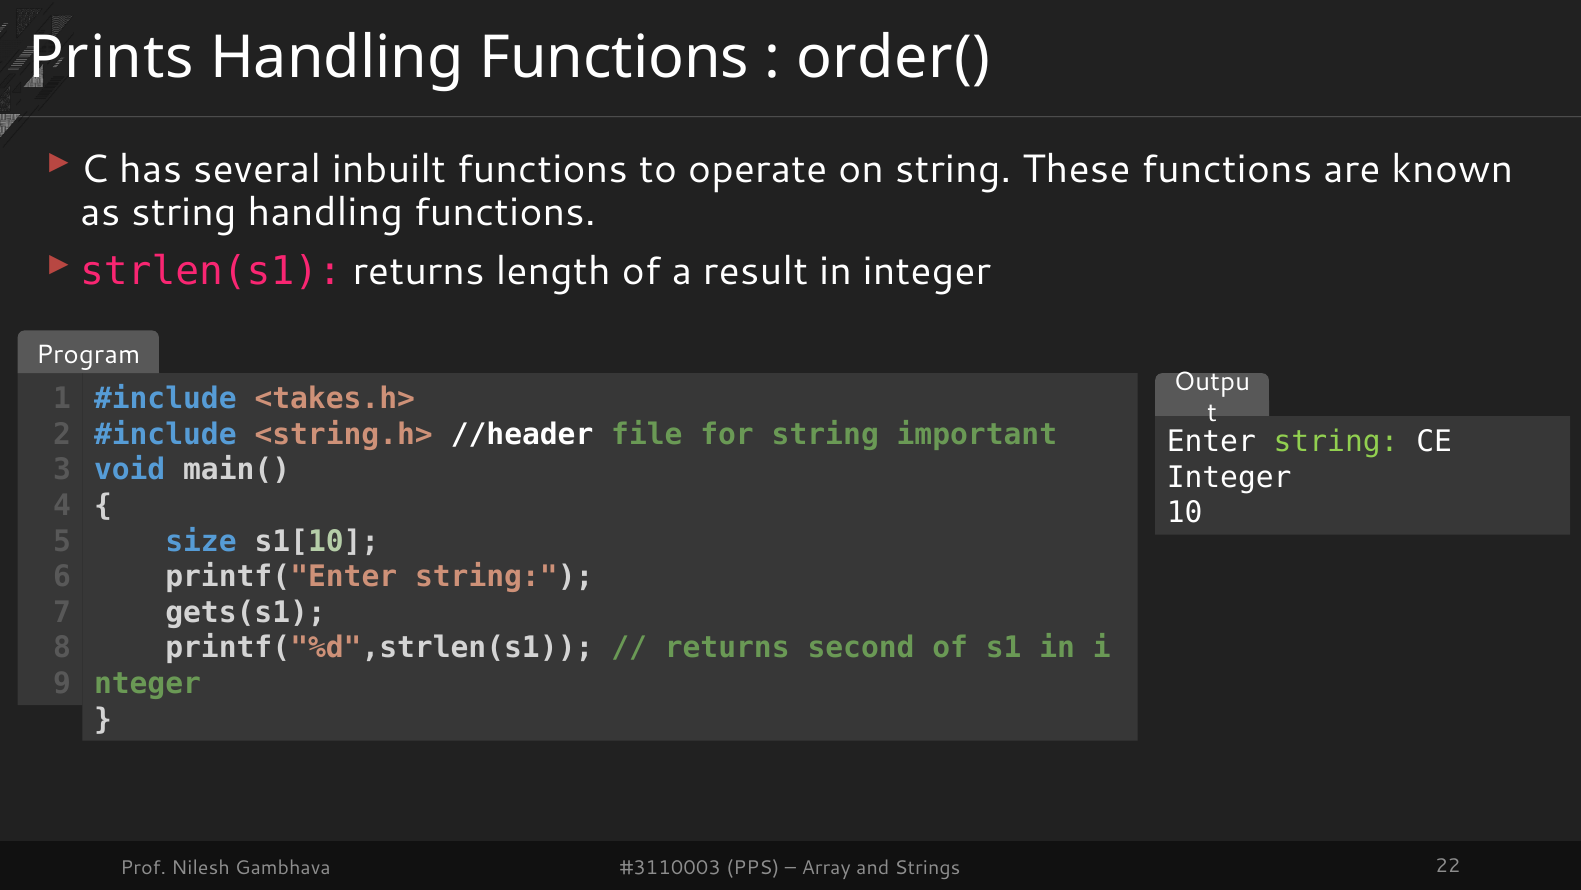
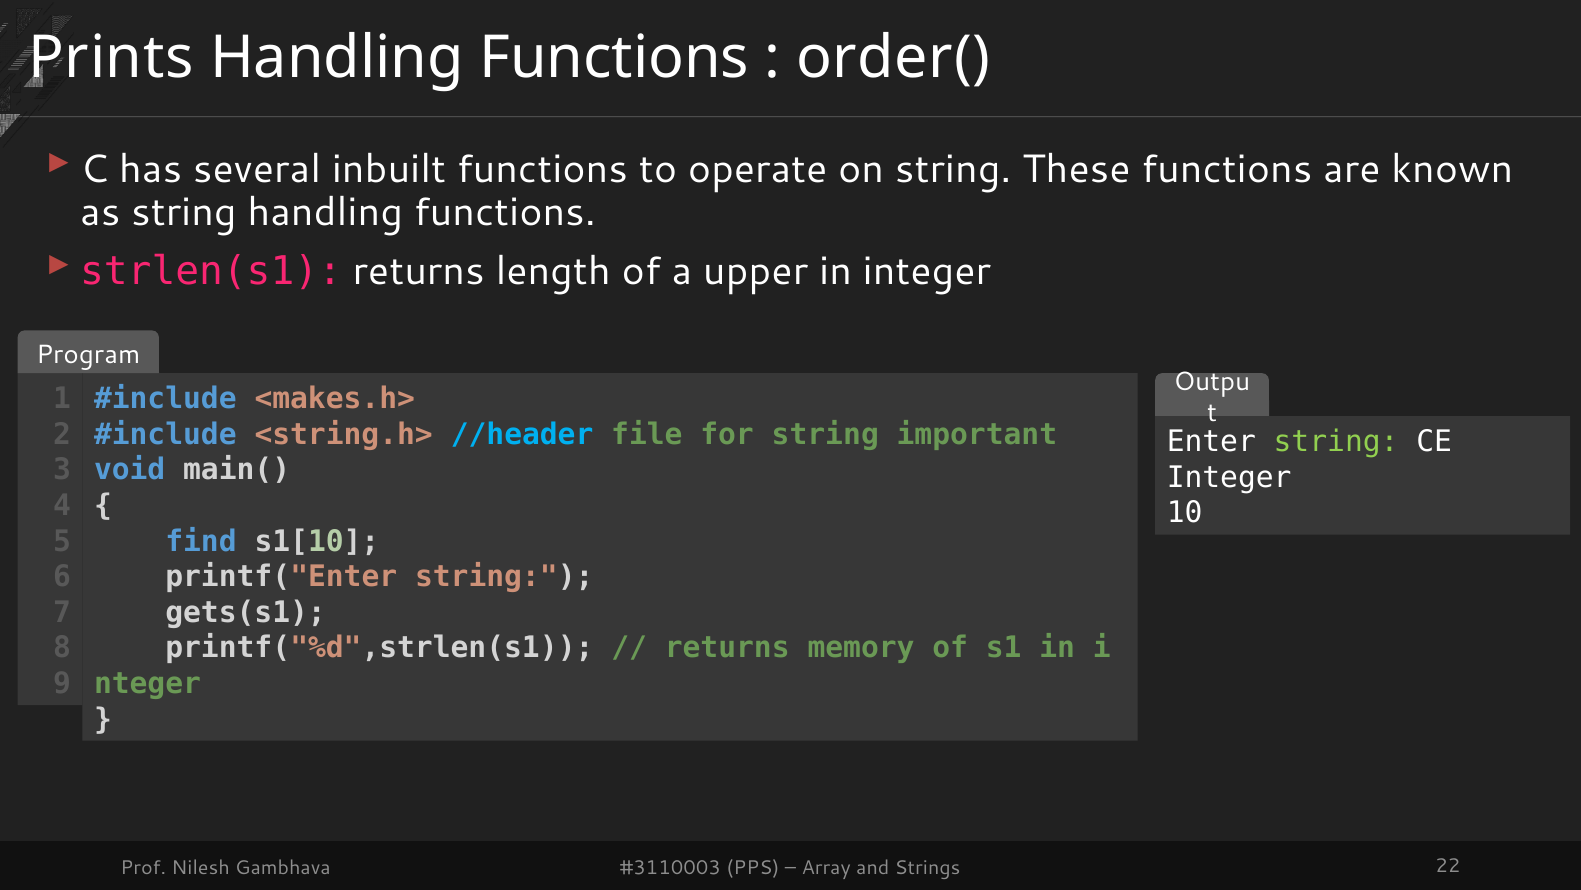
result: result -> upper
<takes.h>: <takes.h> -> <makes.h>
//header colour: white -> light blue
size: size -> find
second: second -> memory
